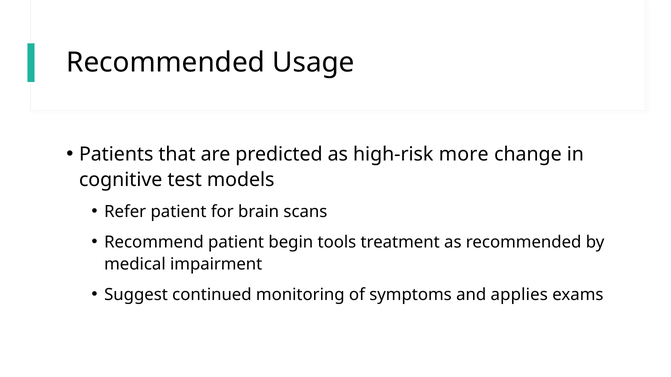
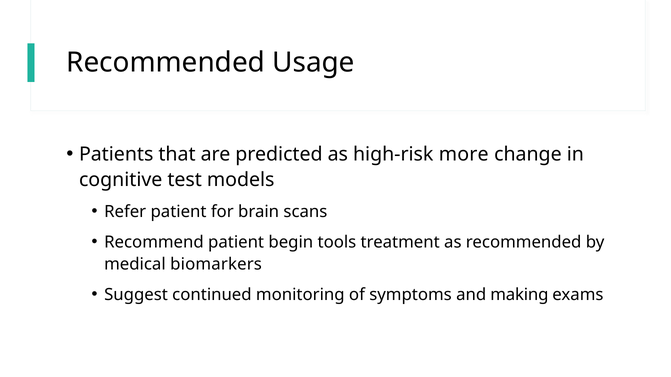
impairment: impairment -> biomarkers
applies: applies -> making
